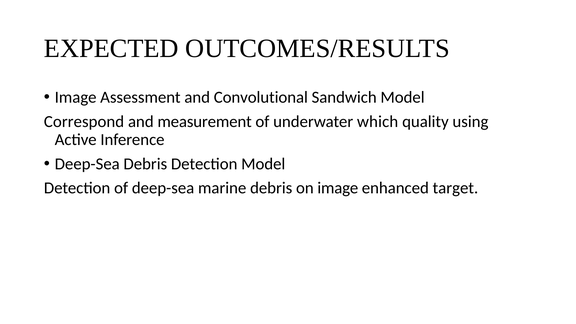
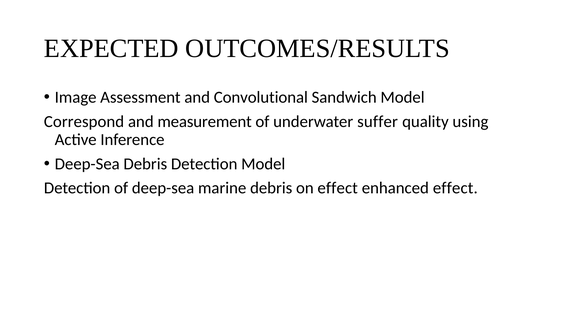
which: which -> suffer
on image: image -> effect
enhanced target: target -> effect
